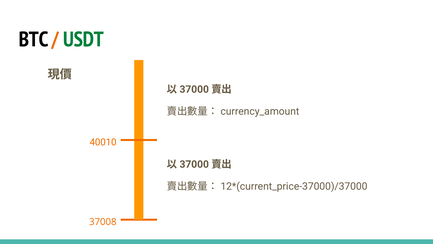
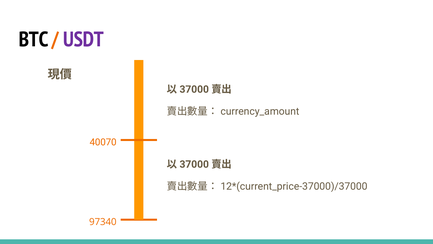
USDT colour: green -> purple
40010: 40010 -> 40070
37008: 37008 -> 97340
